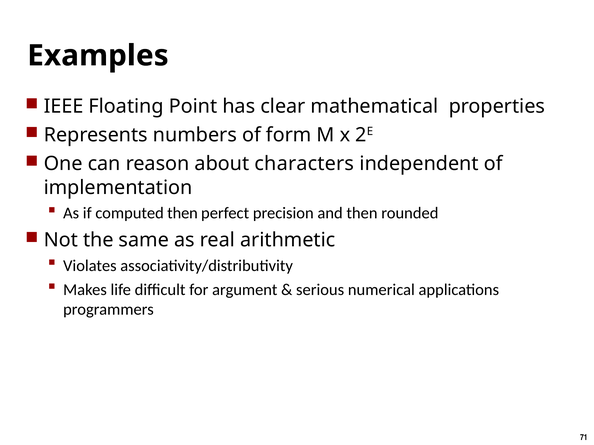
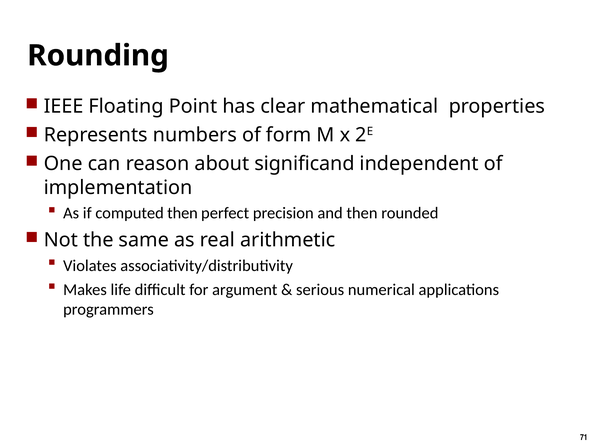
Examples: Examples -> Rounding
characters: characters -> significand
